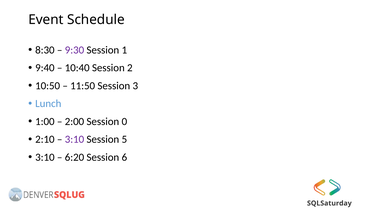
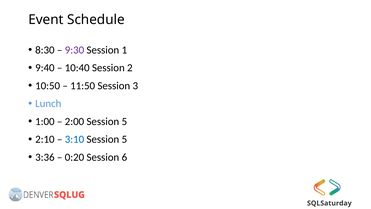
2:00 Session 0: 0 -> 5
3:10 at (74, 139) colour: purple -> blue
3:10 at (45, 157): 3:10 -> 3:36
6:20: 6:20 -> 0:20
